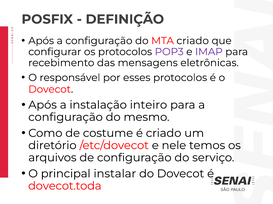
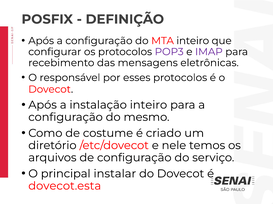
MTA criado: criado -> inteiro
dovecot.toda: dovecot.toda -> dovecot.esta
